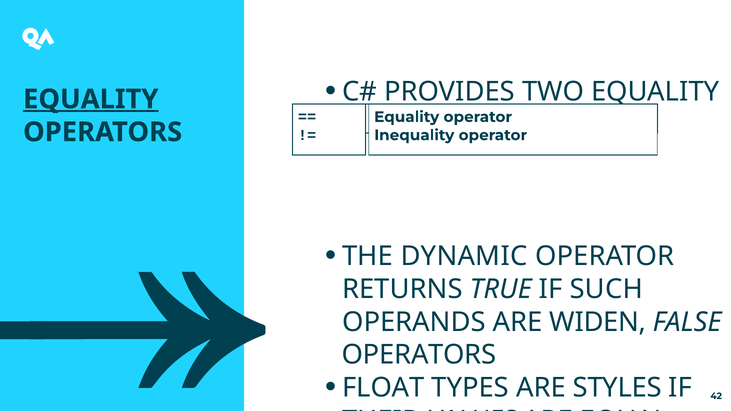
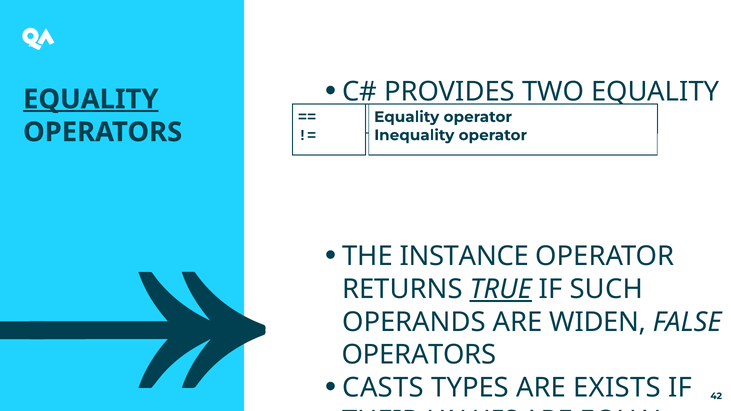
DYNAMIC: DYNAMIC -> INSTANCE
TRUE underline: none -> present
FLOAT: FLOAT -> CASTS
STYLES: STYLES -> EXISTS
